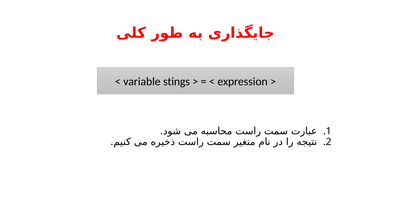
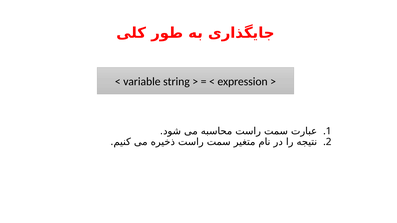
stings: stings -> string
